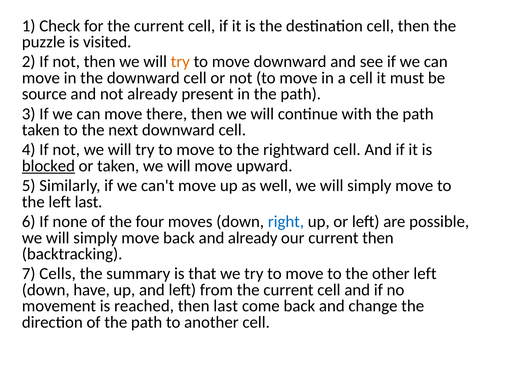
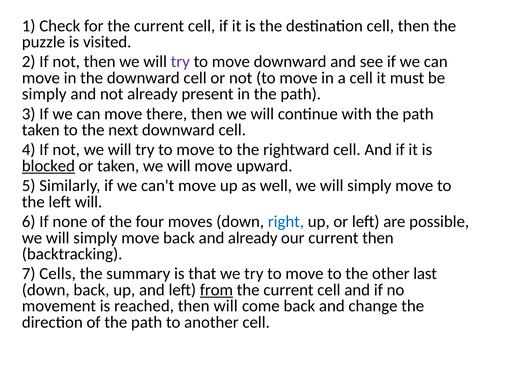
try at (180, 62) colour: orange -> purple
source at (44, 94): source -> simply
left last: last -> will
other left: left -> last
down have: have -> back
from underline: none -> present
then last: last -> will
